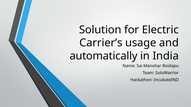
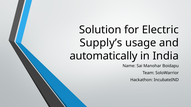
Carrier’s: Carrier’s -> Supply’s
